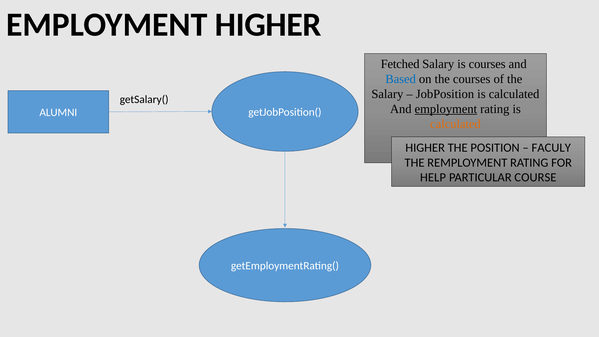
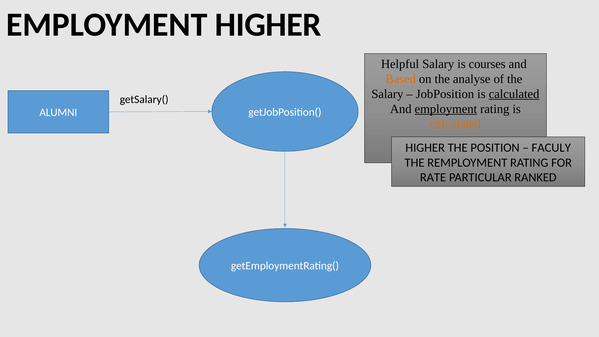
Fetched: Fetched -> Helpful
Based colour: blue -> orange
the courses: courses -> analyse
calculated at (514, 94) underline: none -> present
HELP: HELP -> RATE
COURSE: COURSE -> RANKED
